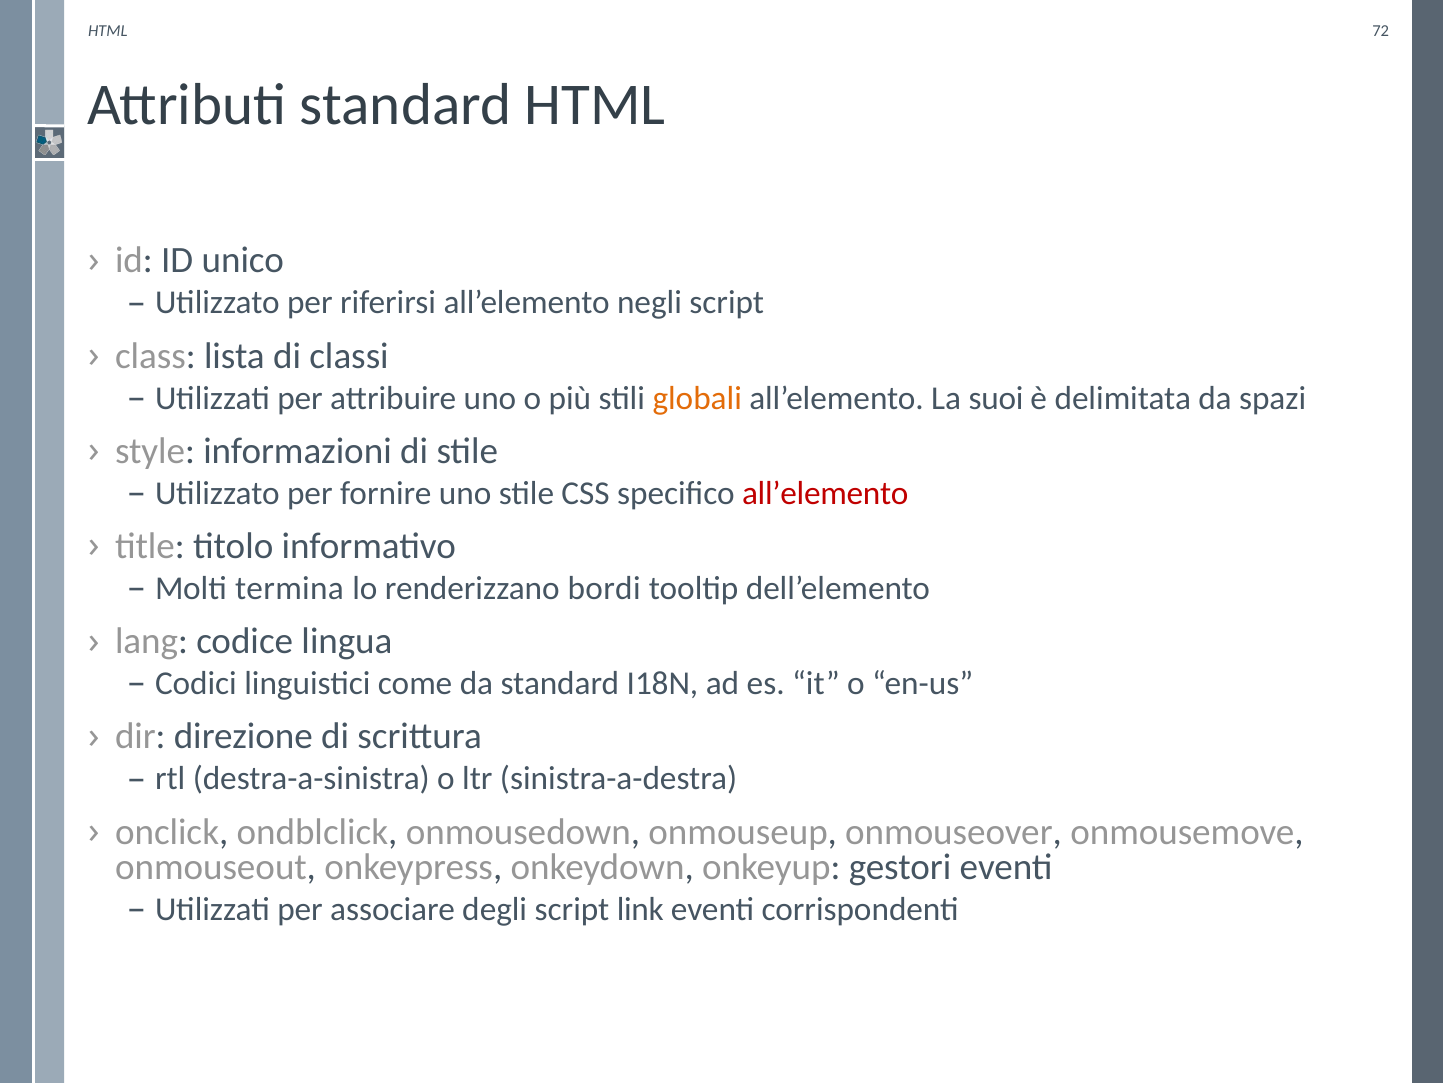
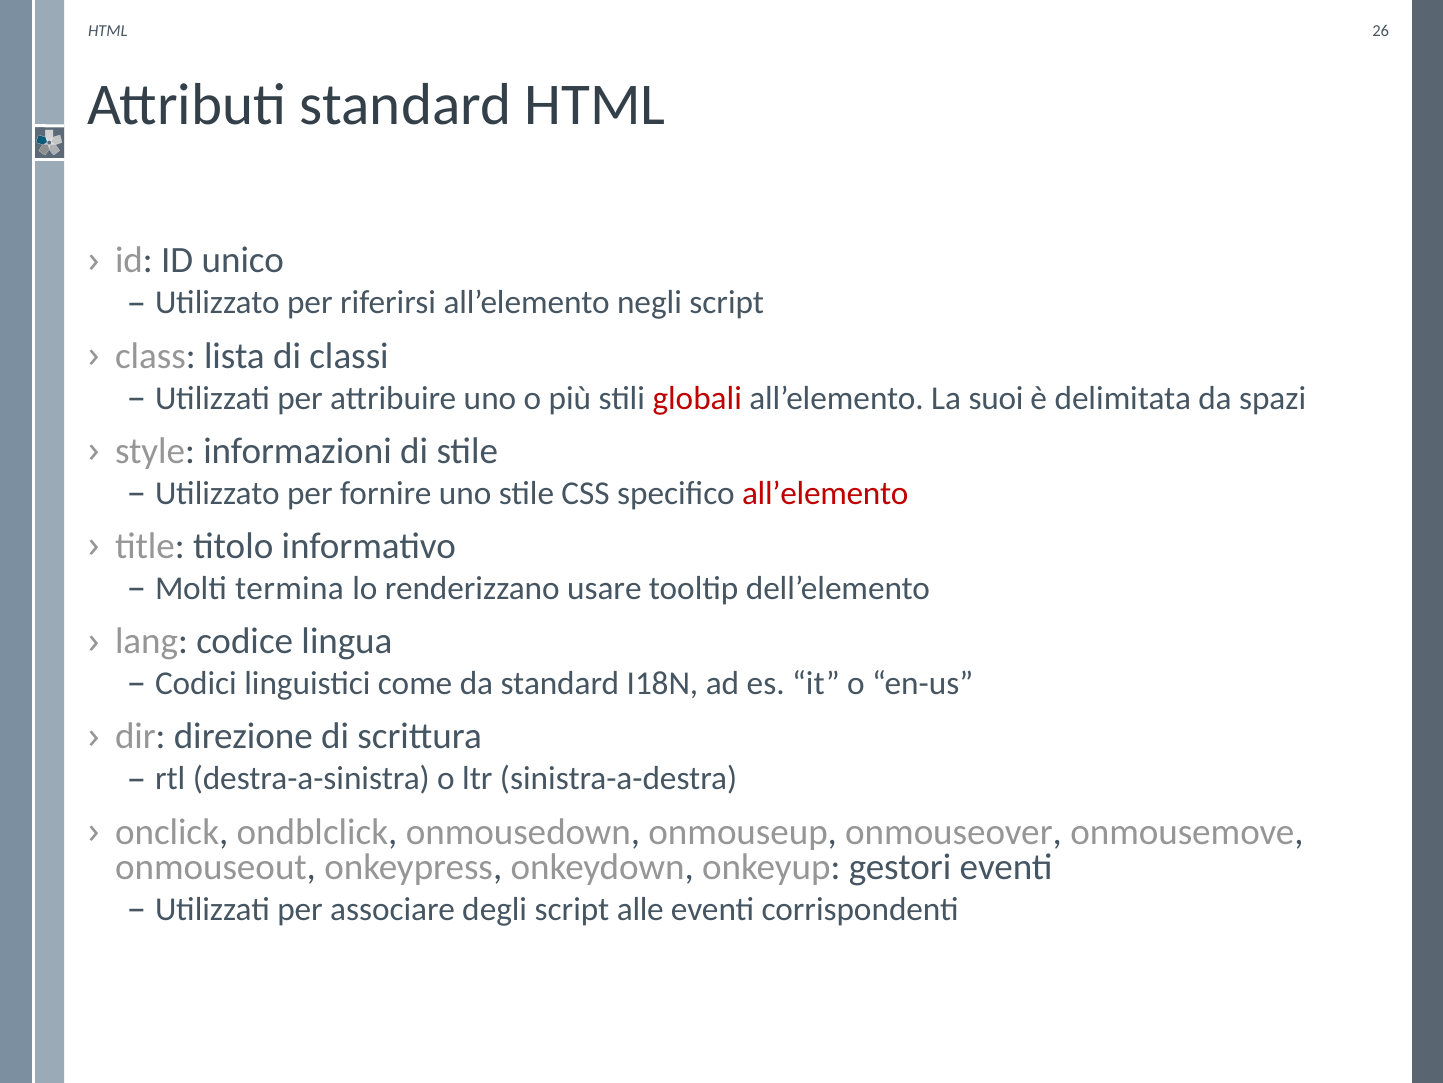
72: 72 -> 26
globali colour: orange -> red
bordi: bordi -> usare
link: link -> alle
